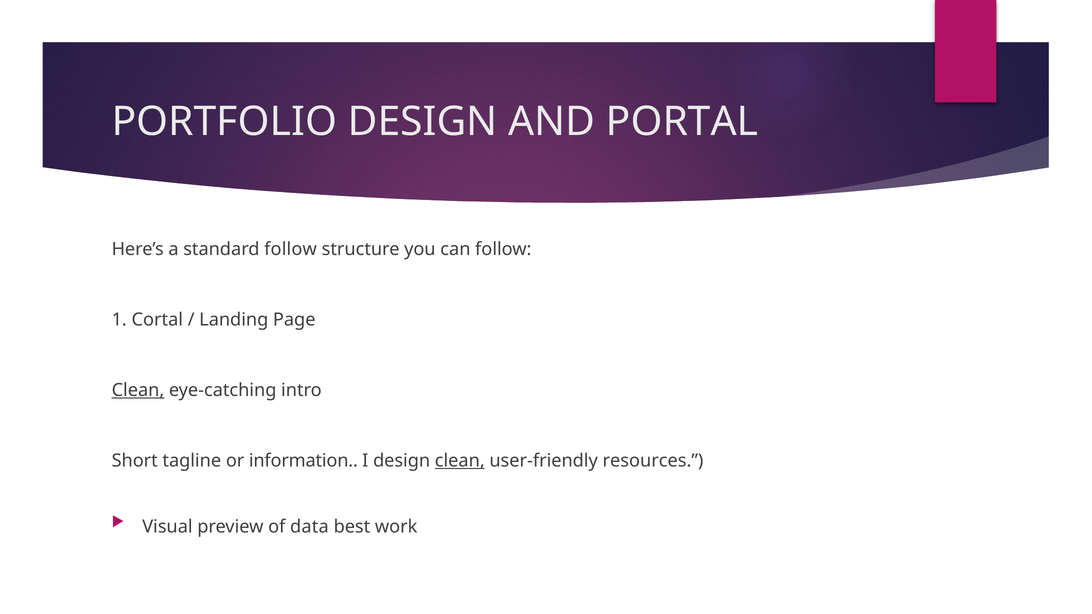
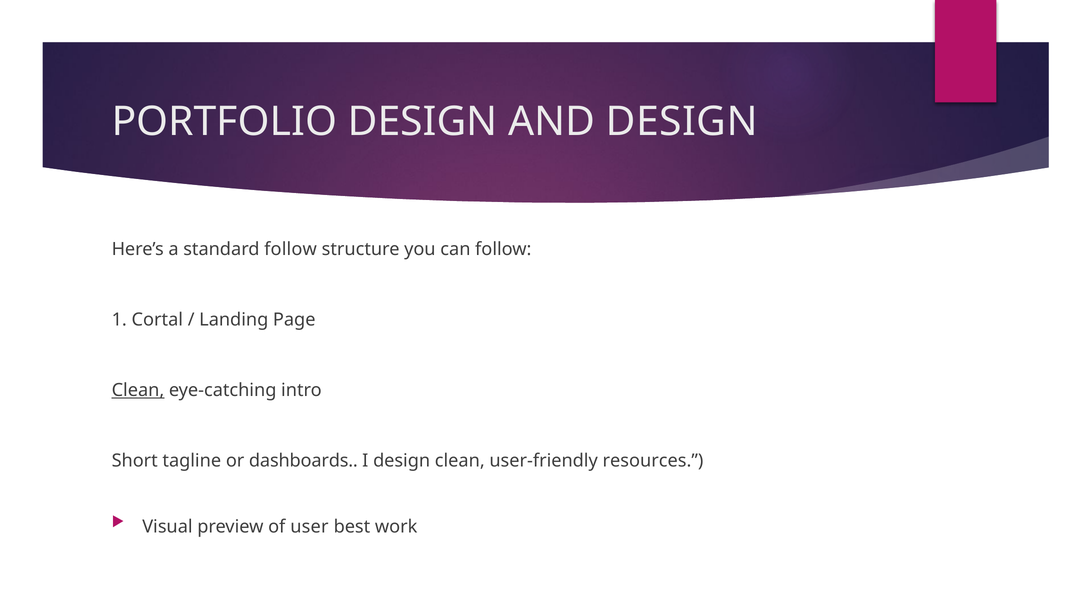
AND PORTAL: PORTAL -> DESIGN
information: information -> dashboards
clean at (460, 461) underline: present -> none
data: data -> user
